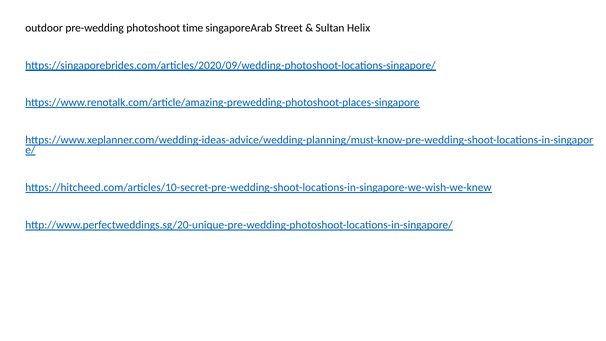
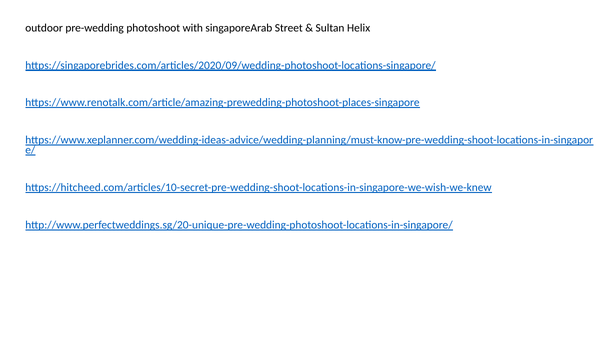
time: time -> with
